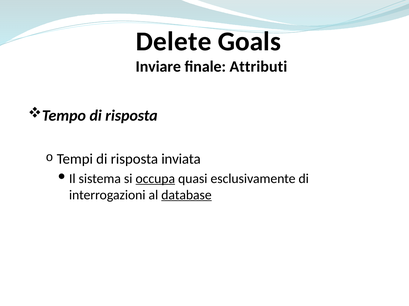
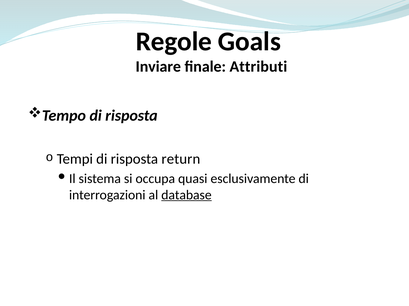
Delete: Delete -> Regole
inviata: inviata -> return
occupa underline: present -> none
